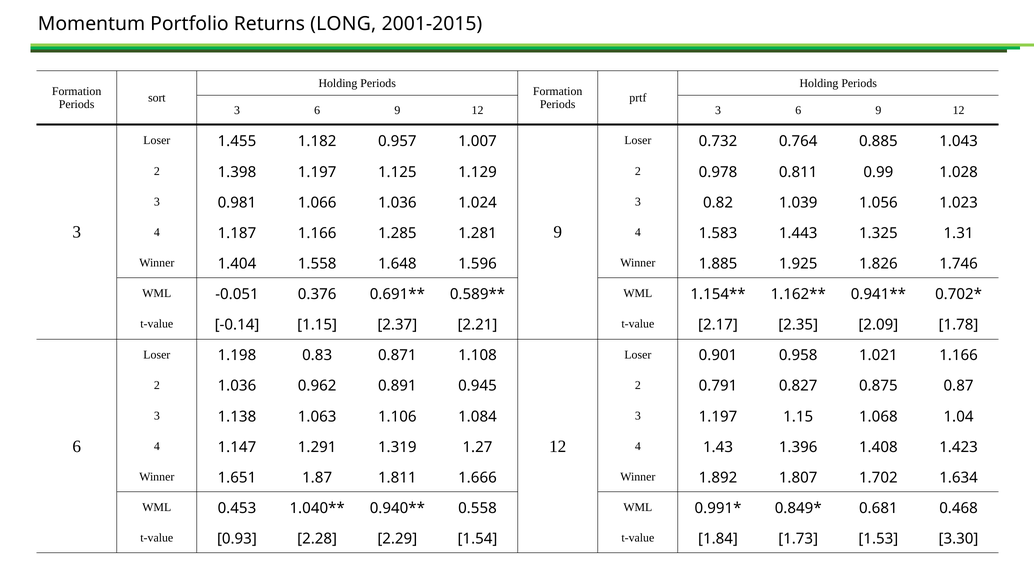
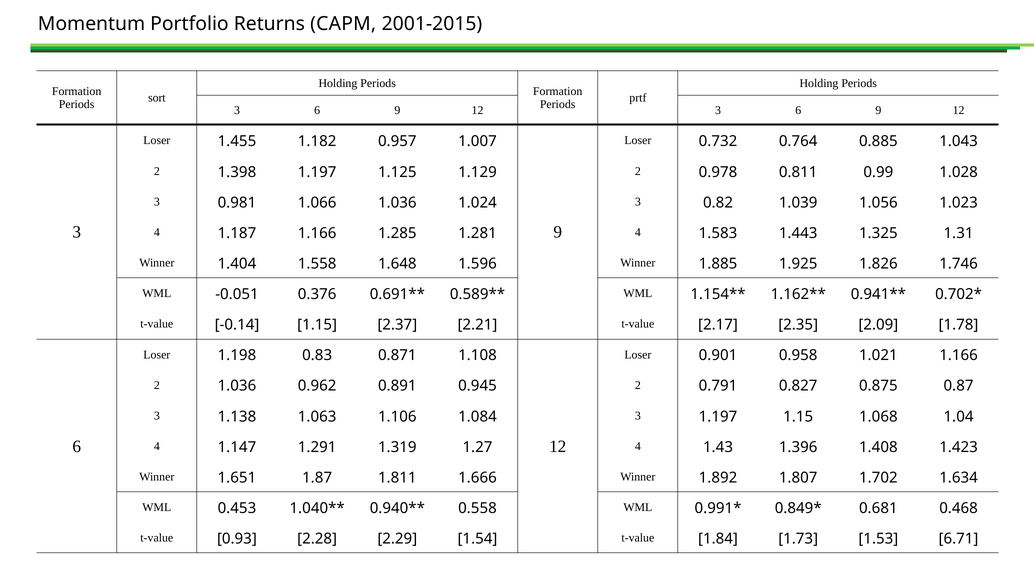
LONG: LONG -> CAPM
3.30: 3.30 -> 6.71
